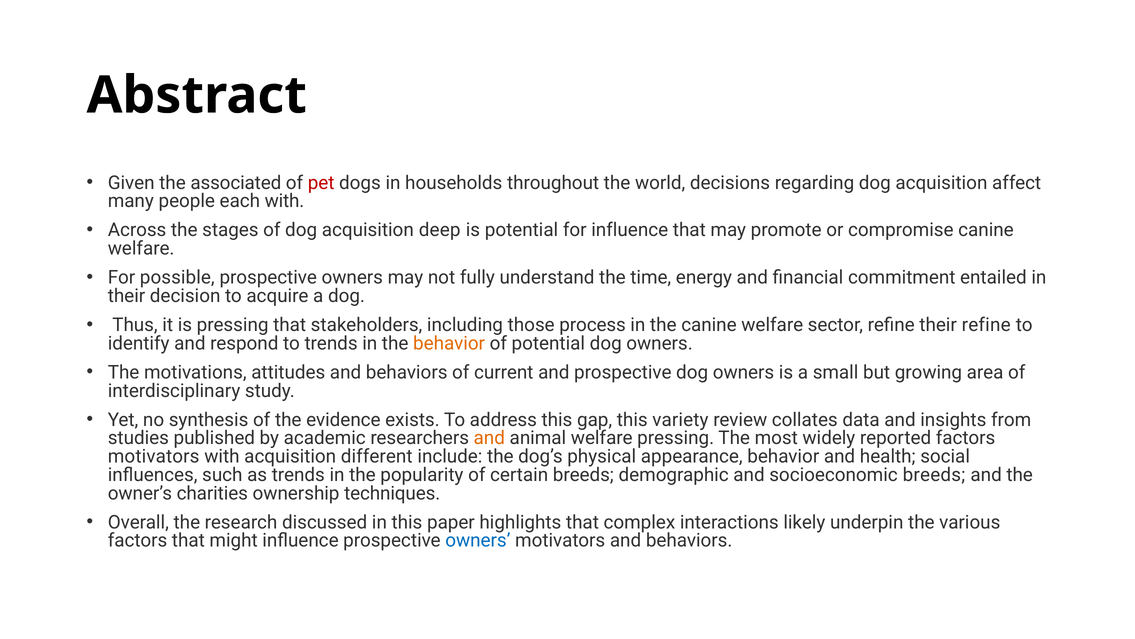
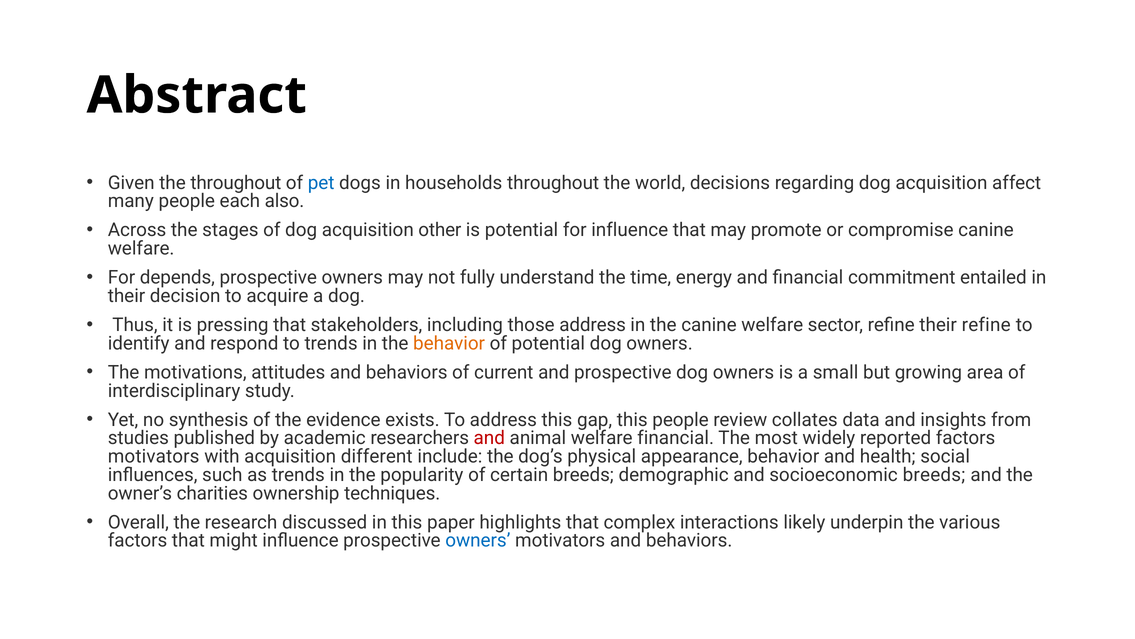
the associated: associated -> throughout
pet colour: red -> blue
each with: with -> also
deep: deep -> other
possible: possible -> depends
those process: process -> address
this variety: variety -> people
and at (489, 438) colour: orange -> red
welfare pressing: pressing -> financial
